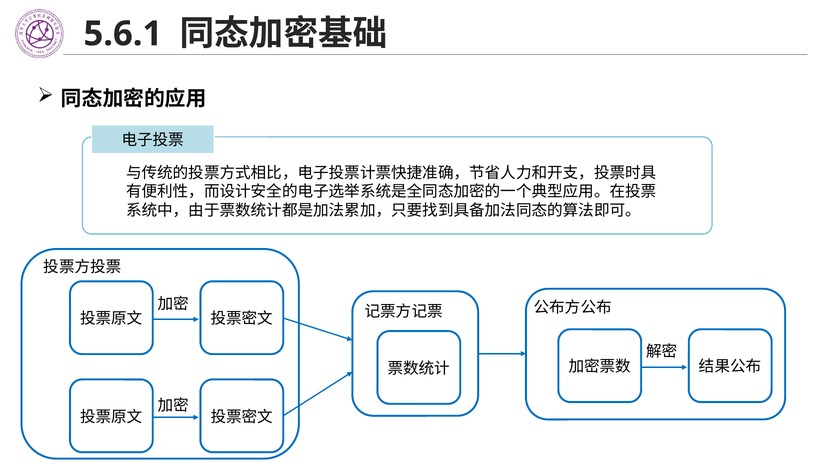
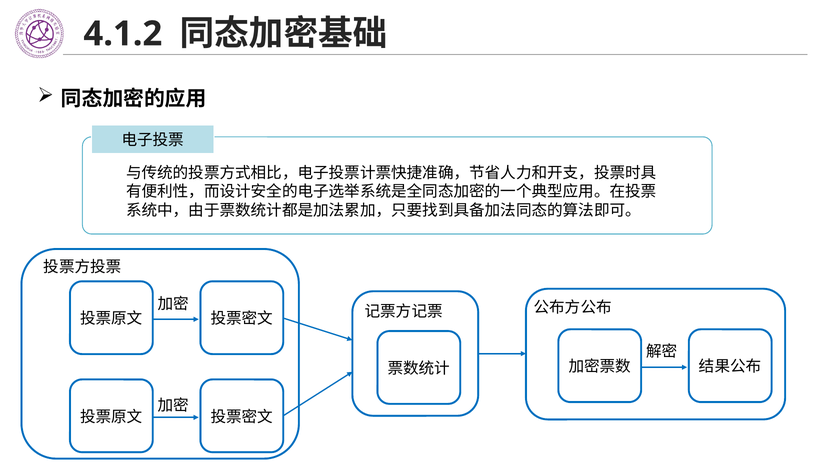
5.6.1: 5.6.1 -> 4.1.2
